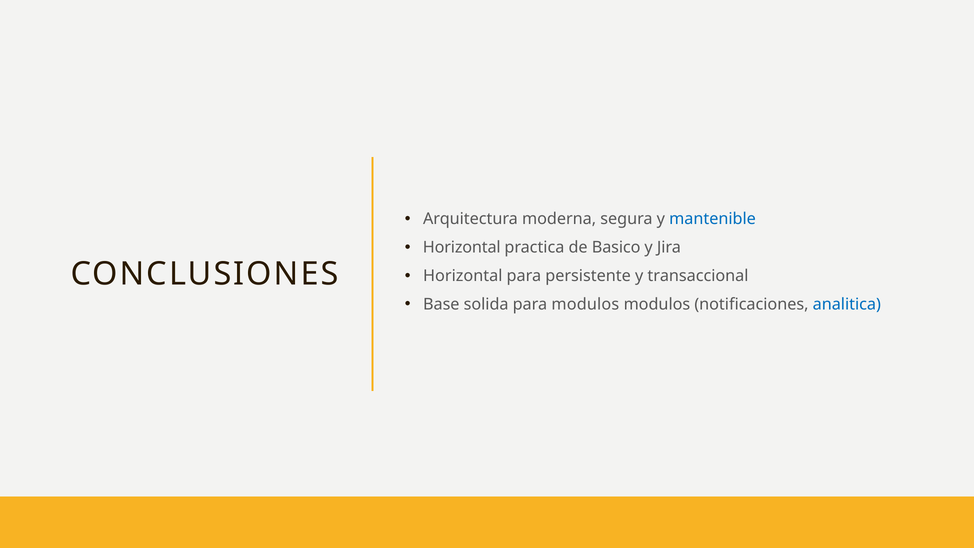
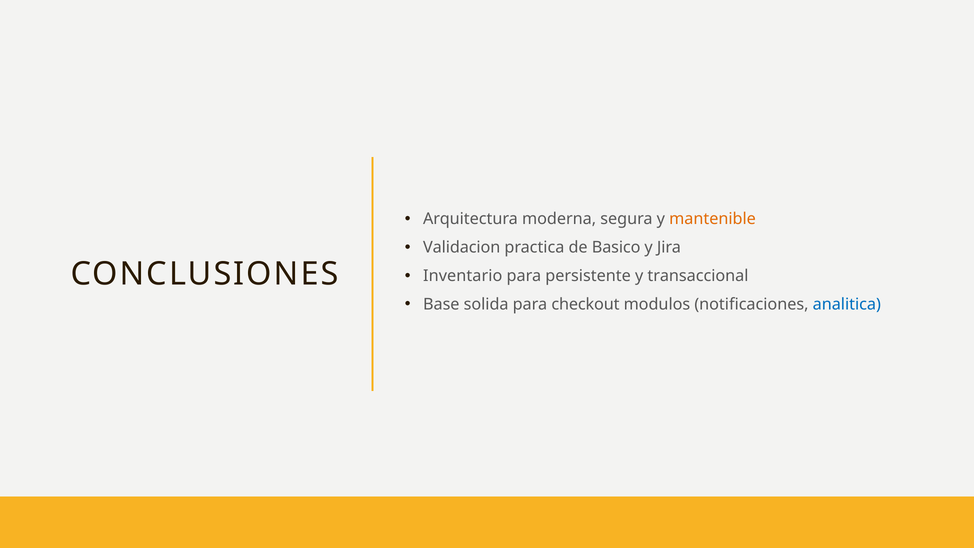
mantenible colour: blue -> orange
Horizontal at (462, 248): Horizontal -> Validacion
Horizontal at (463, 276): Horizontal -> Inventario
para modulos: modulos -> checkout
